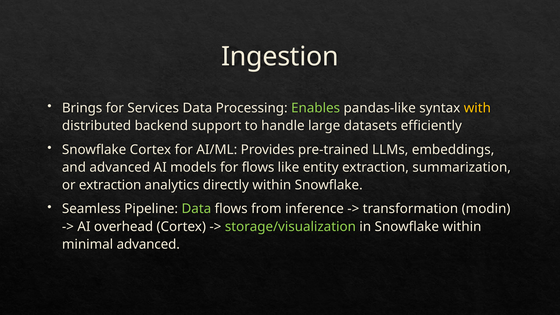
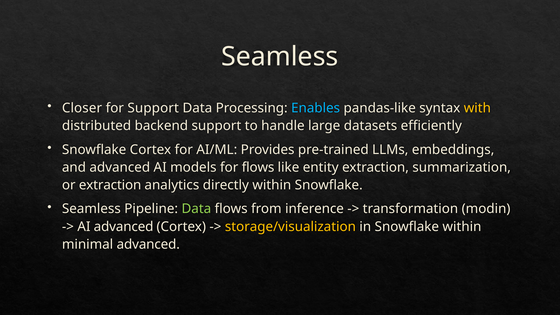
Ingestion at (280, 57): Ingestion -> Seamless
Brings: Brings -> Closer
for Services: Services -> Support
Enables colour: light green -> light blue
AI overhead: overhead -> advanced
storage/visualization colour: light green -> yellow
